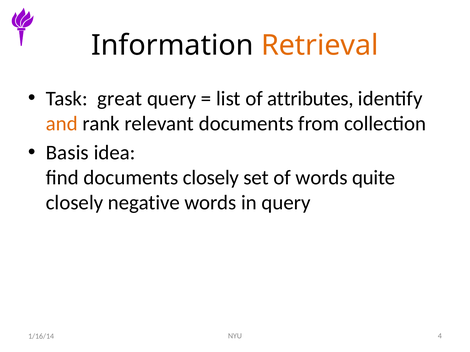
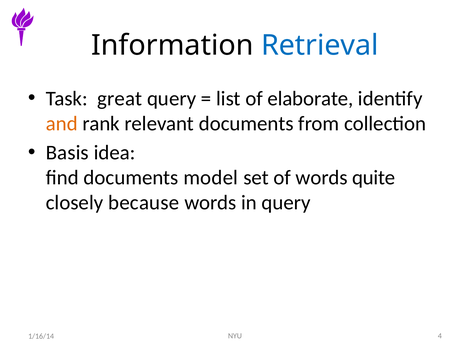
Retrieval colour: orange -> blue
attributes: attributes -> elaborate
documents closely: closely -> model
negative: negative -> because
